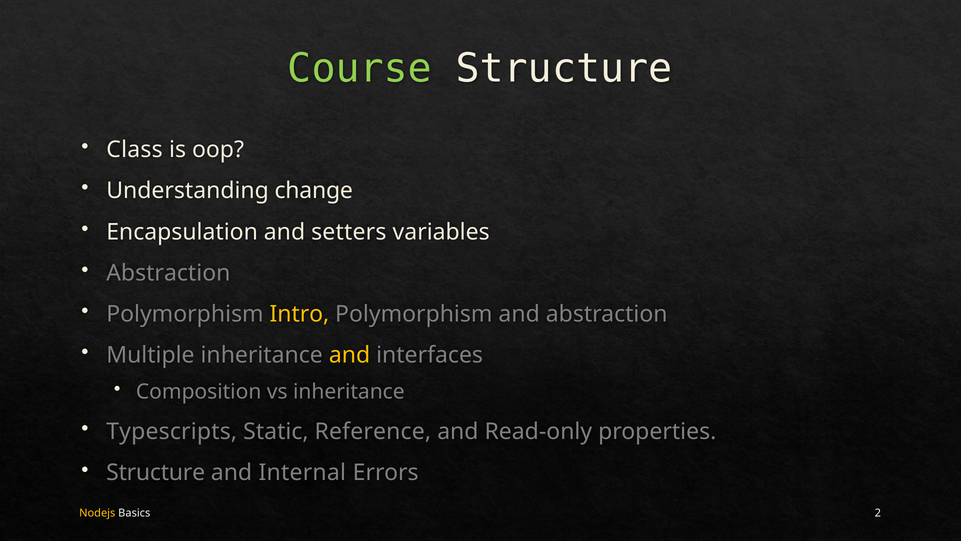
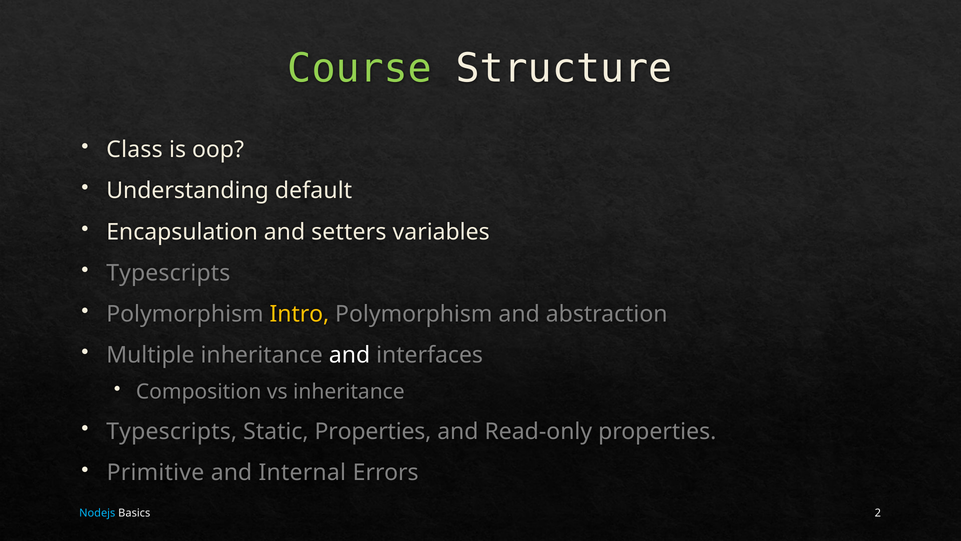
change: change -> default
Abstraction at (168, 273): Abstraction -> Typescripts
and at (350, 355) colour: yellow -> white
Static Reference: Reference -> Properties
Structure at (156, 472): Structure -> Primitive
Nodejs colour: yellow -> light blue
